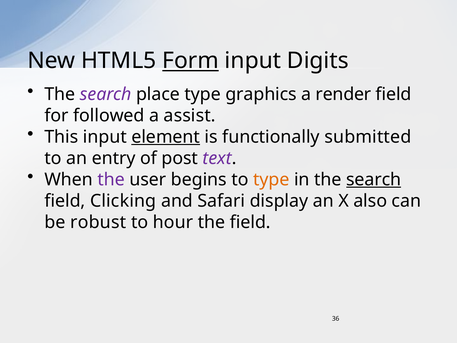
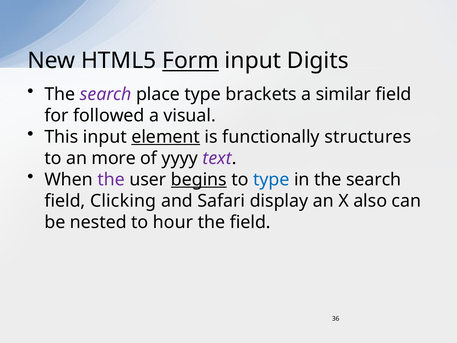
graphics: graphics -> brackets
render: render -> similar
assist: assist -> visual
submitted: submitted -> structures
entry: entry -> more
post: post -> yyyy
begins underline: none -> present
type at (271, 179) colour: orange -> blue
search at (374, 179) underline: present -> none
robust: robust -> nested
